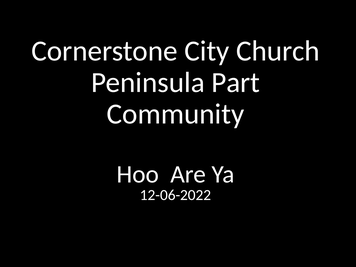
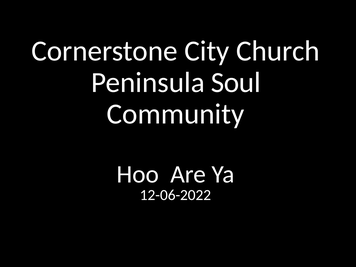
Part: Part -> Soul
